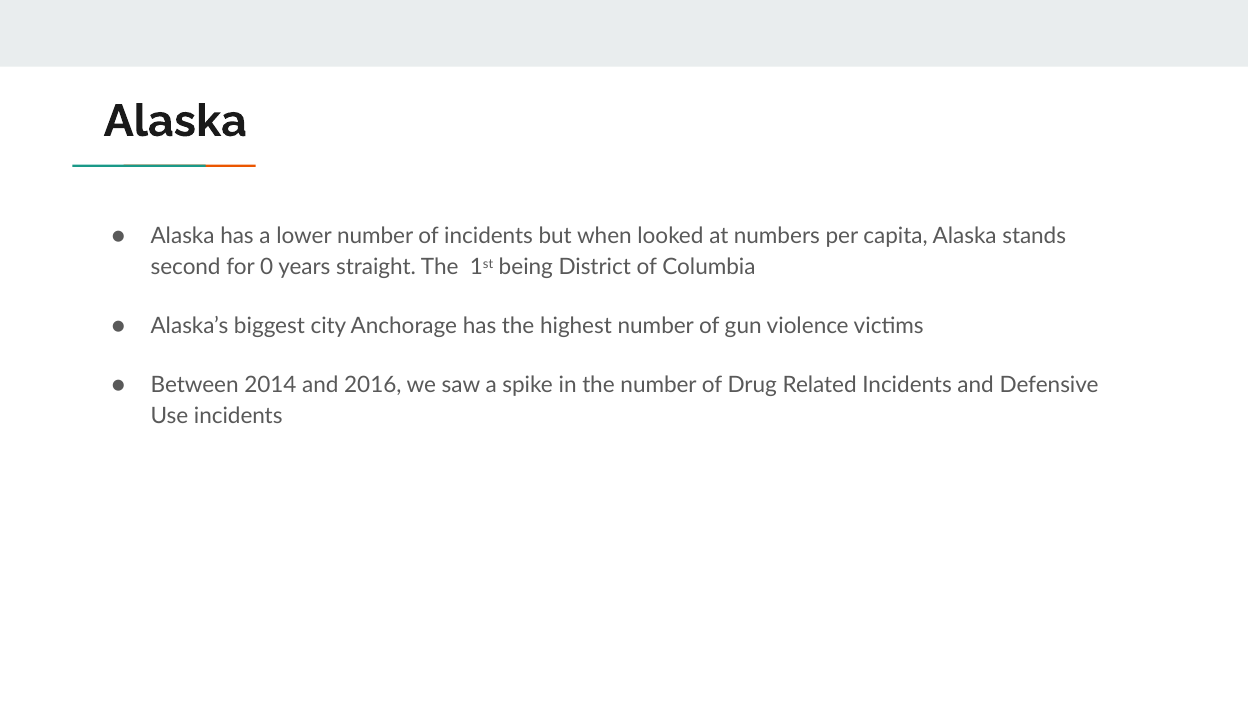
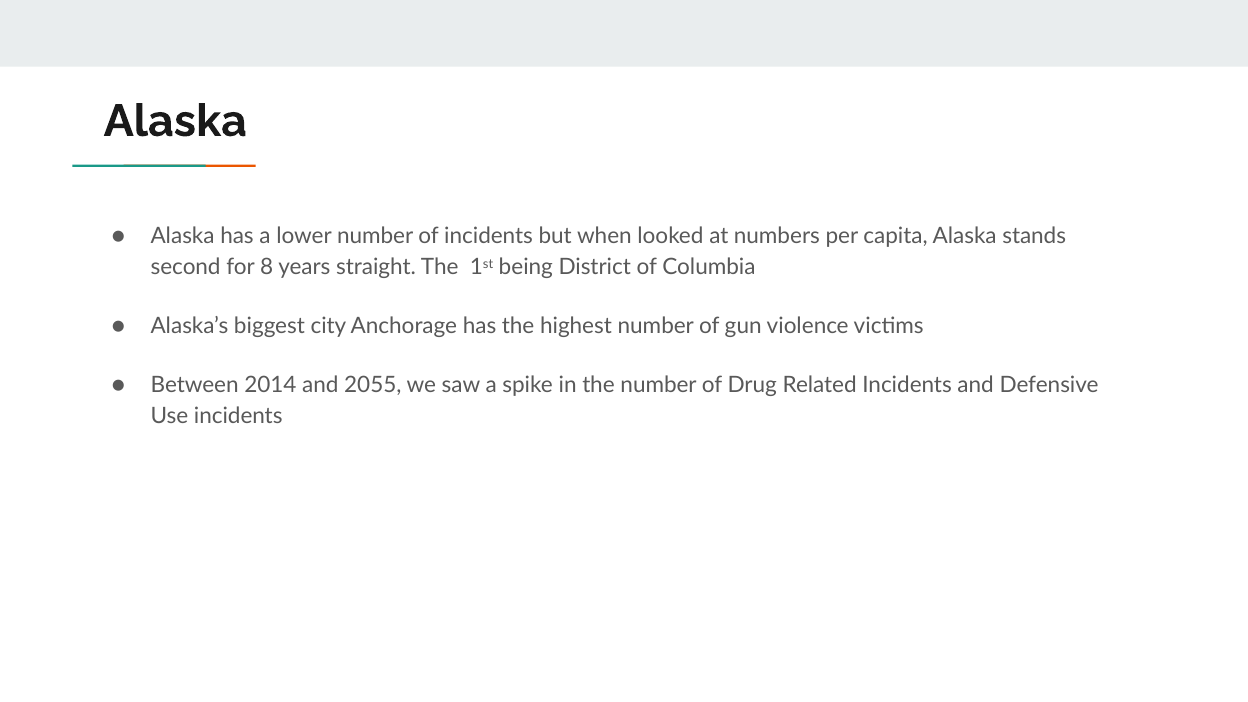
0: 0 -> 8
2016: 2016 -> 2055
